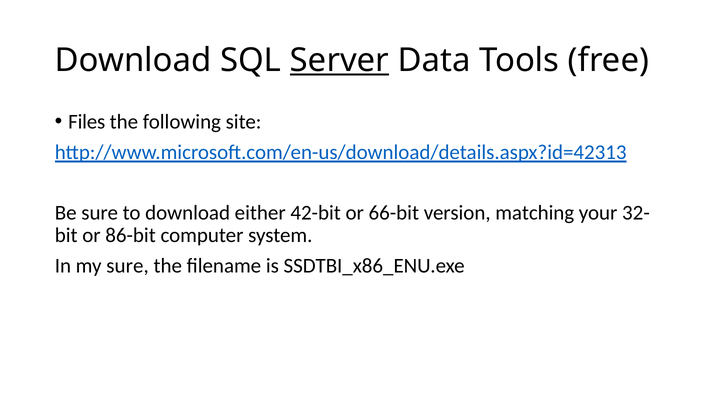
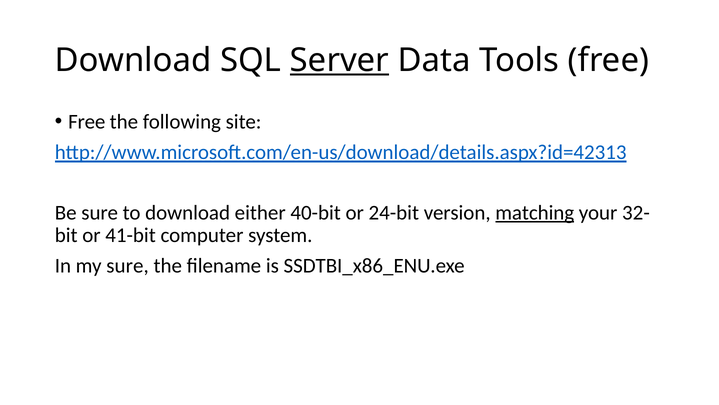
Files at (87, 122): Files -> Free
42-bit: 42-bit -> 40-bit
66-bit: 66-bit -> 24-bit
matching underline: none -> present
86-bit: 86-bit -> 41-bit
